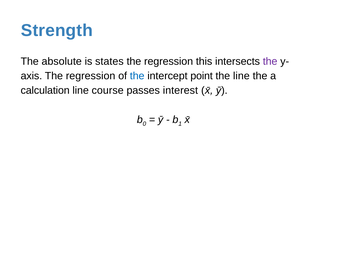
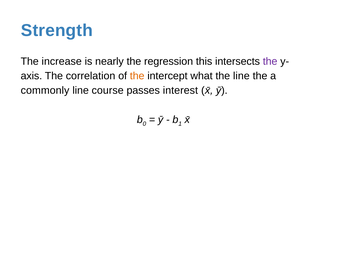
absolute: absolute -> increase
states: states -> nearly
regression at (91, 76): regression -> correlation
the at (137, 76) colour: blue -> orange
point: point -> what
calculation: calculation -> commonly
